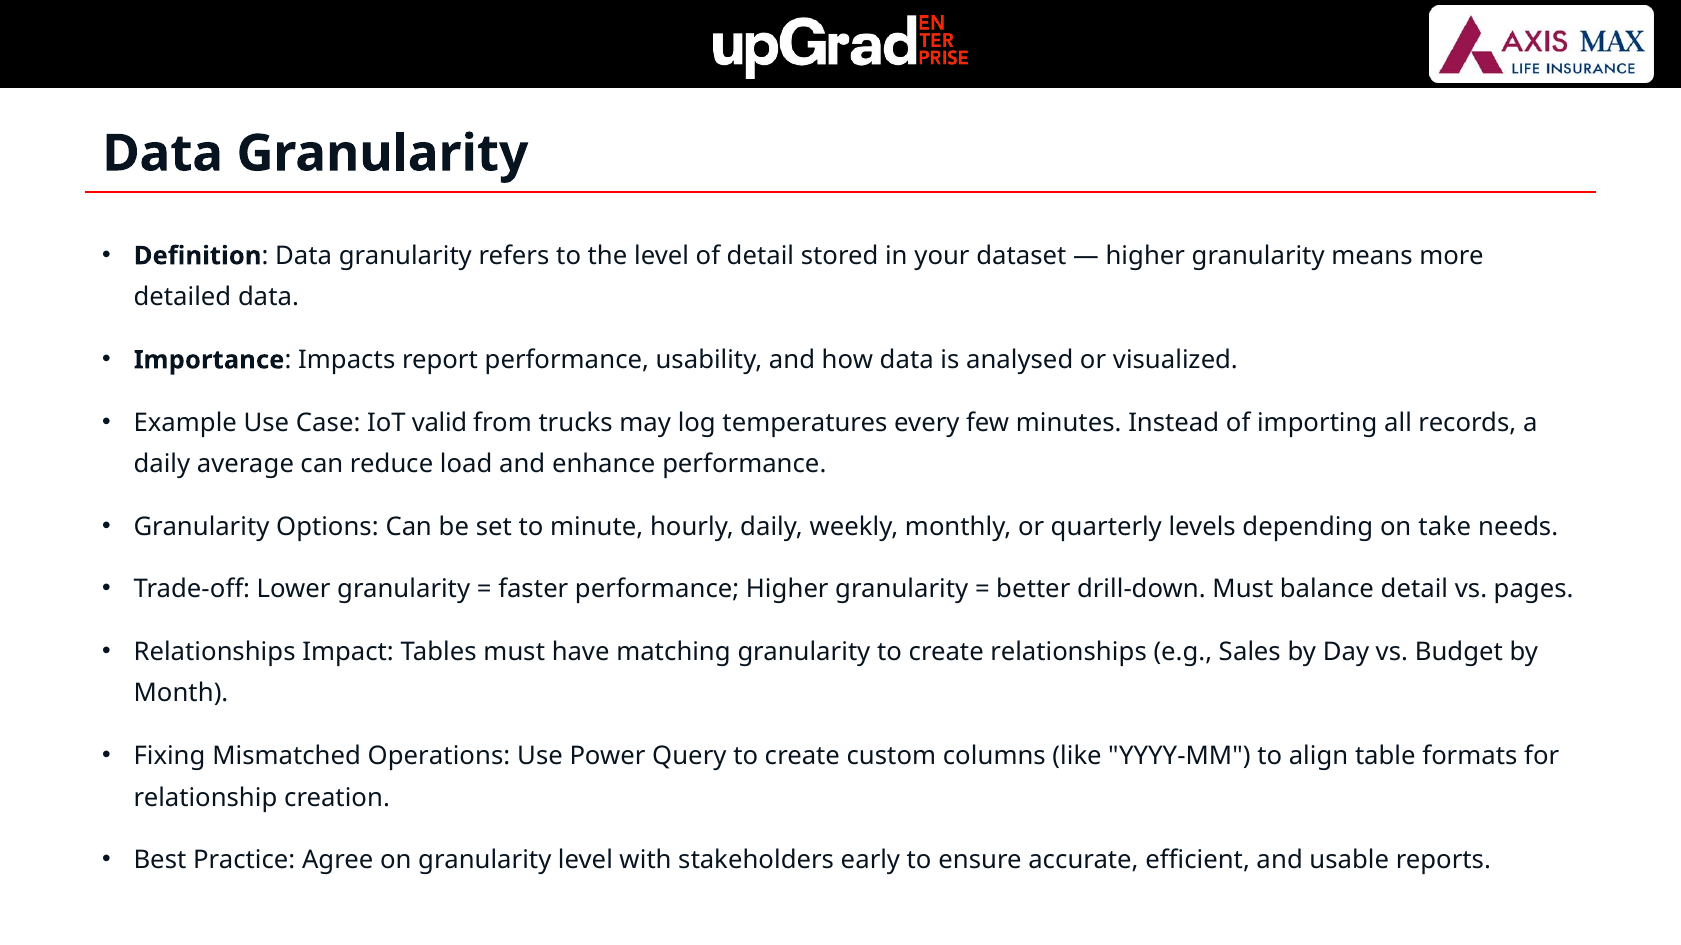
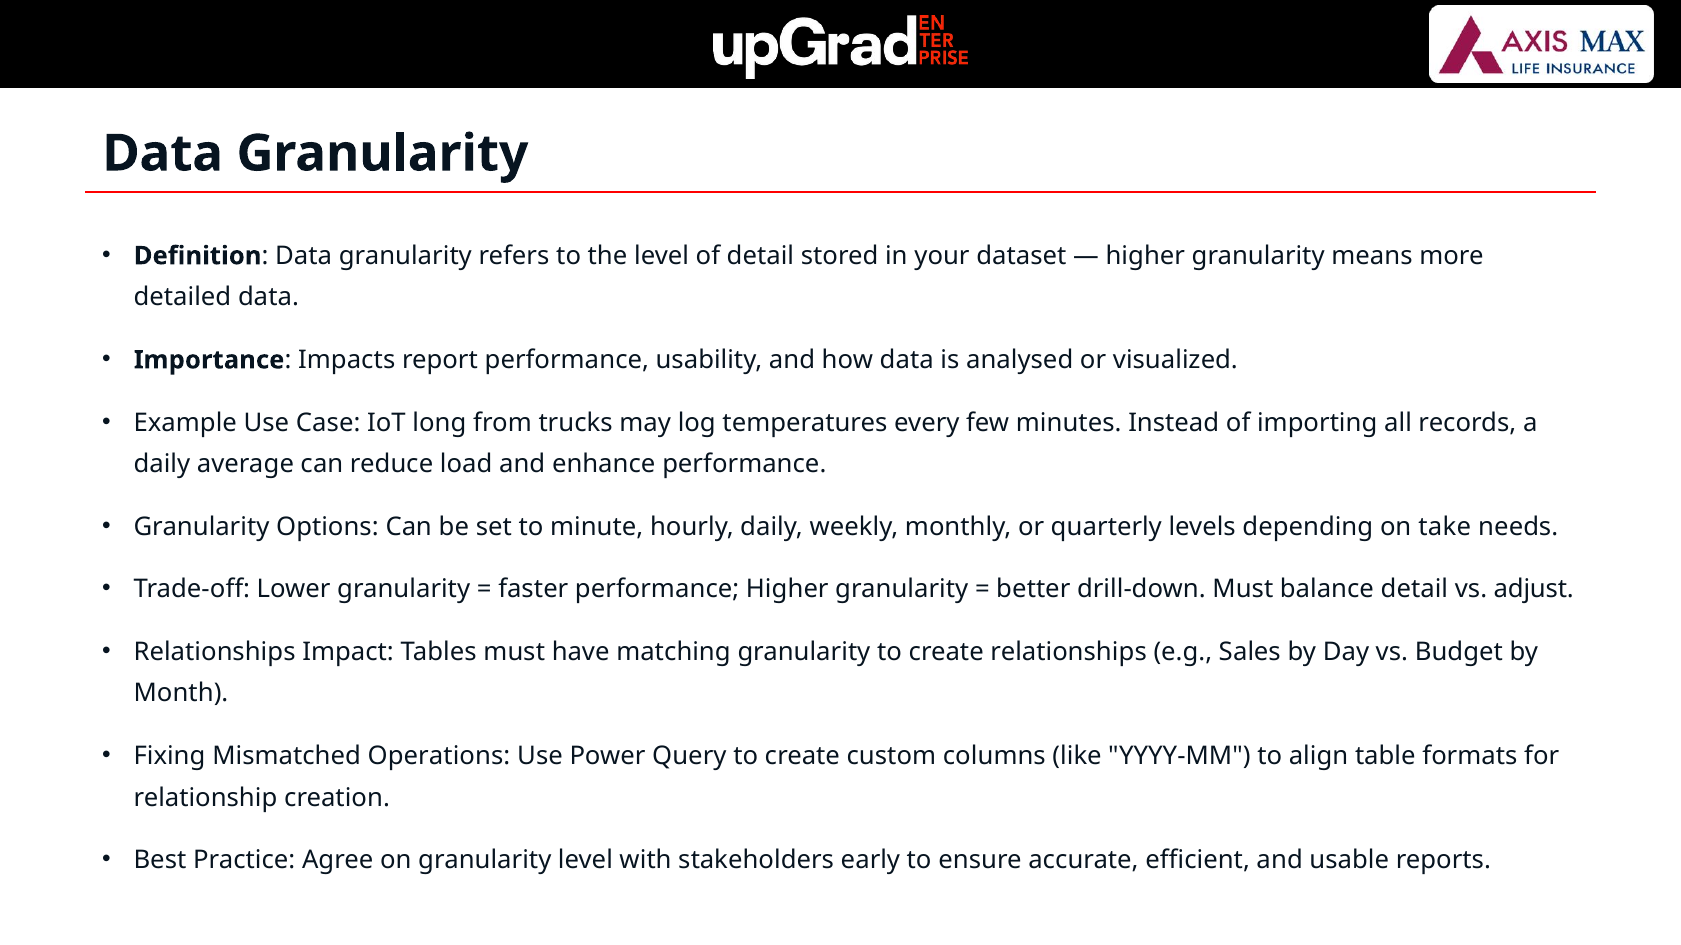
valid: valid -> long
pages: pages -> adjust
